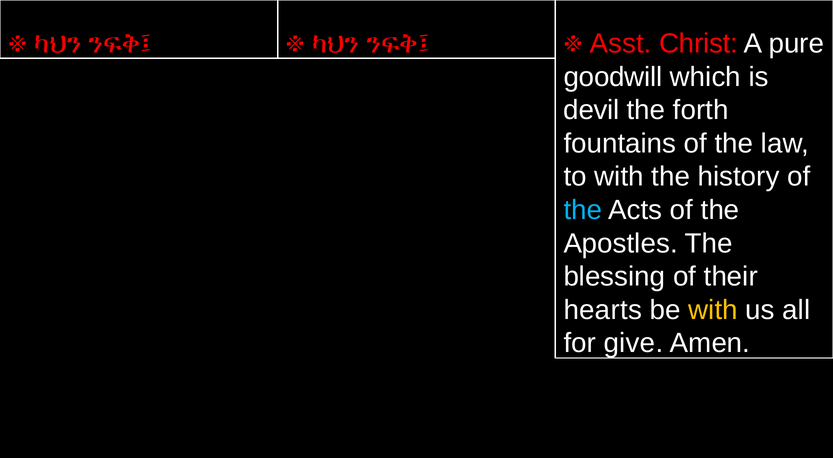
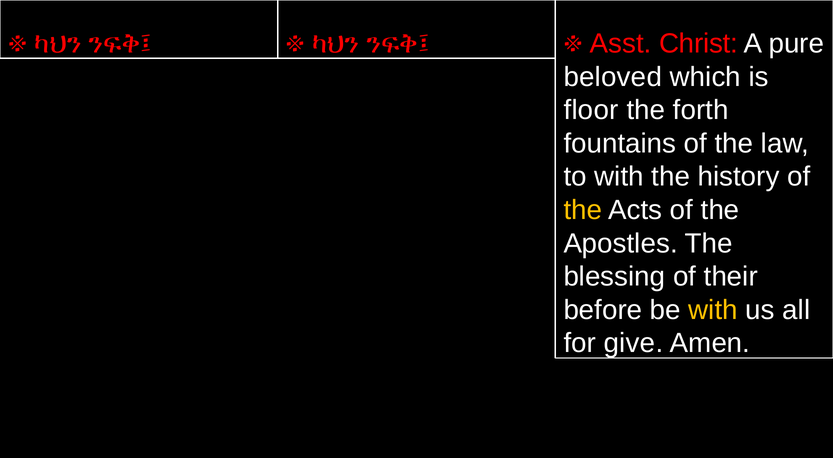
goodwill: goodwill -> beloved
devil: devil -> floor
the at (583, 210) colour: light blue -> yellow
hearts: hearts -> before
